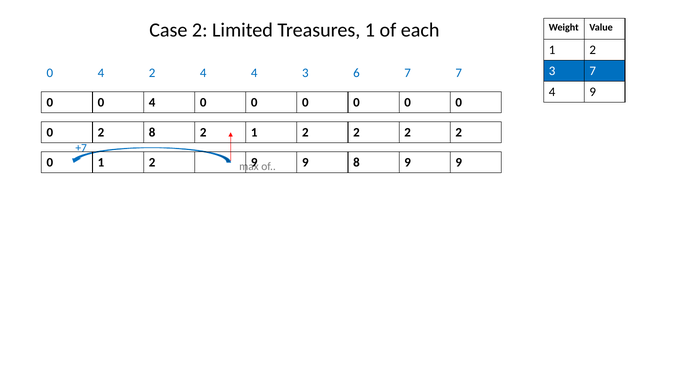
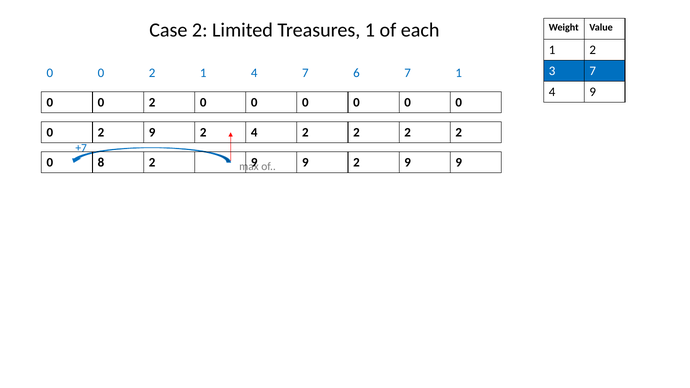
4 at (101, 73): 4 -> 0
2 4: 4 -> 1
4 3: 3 -> 7
7 7: 7 -> 1
4 at (152, 103): 4 -> 2
0 2 8: 8 -> 9
2 1: 1 -> 4
0 1: 1 -> 8
8 at (356, 163): 8 -> 2
